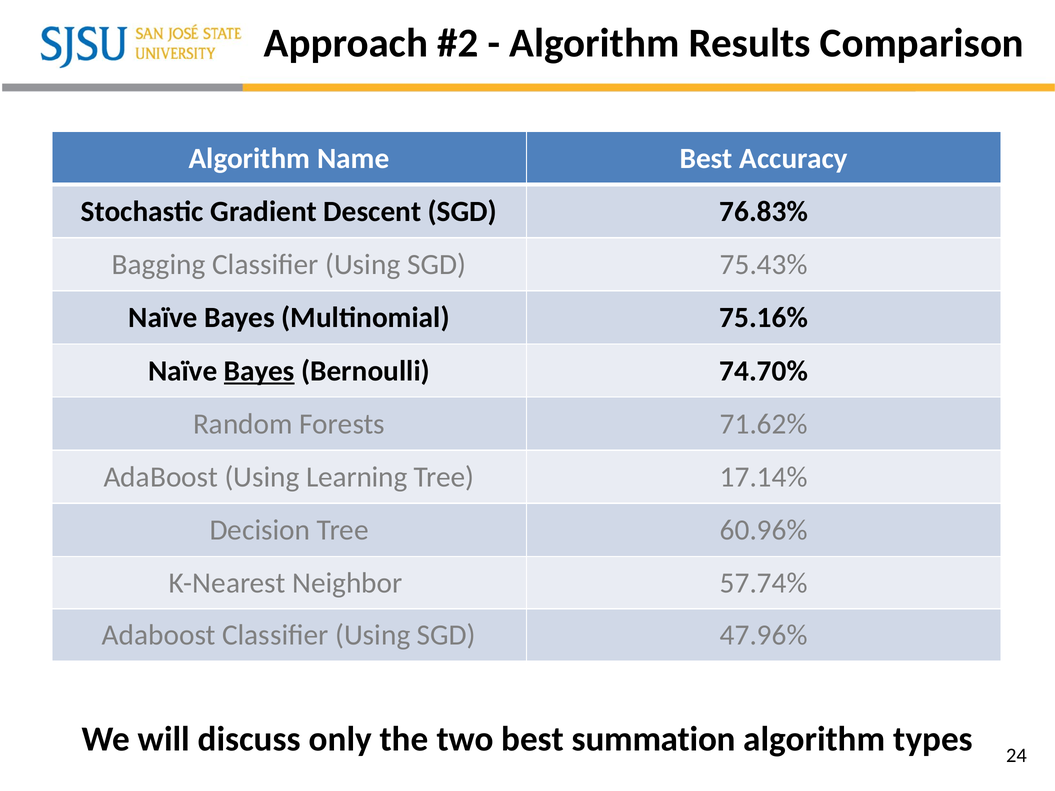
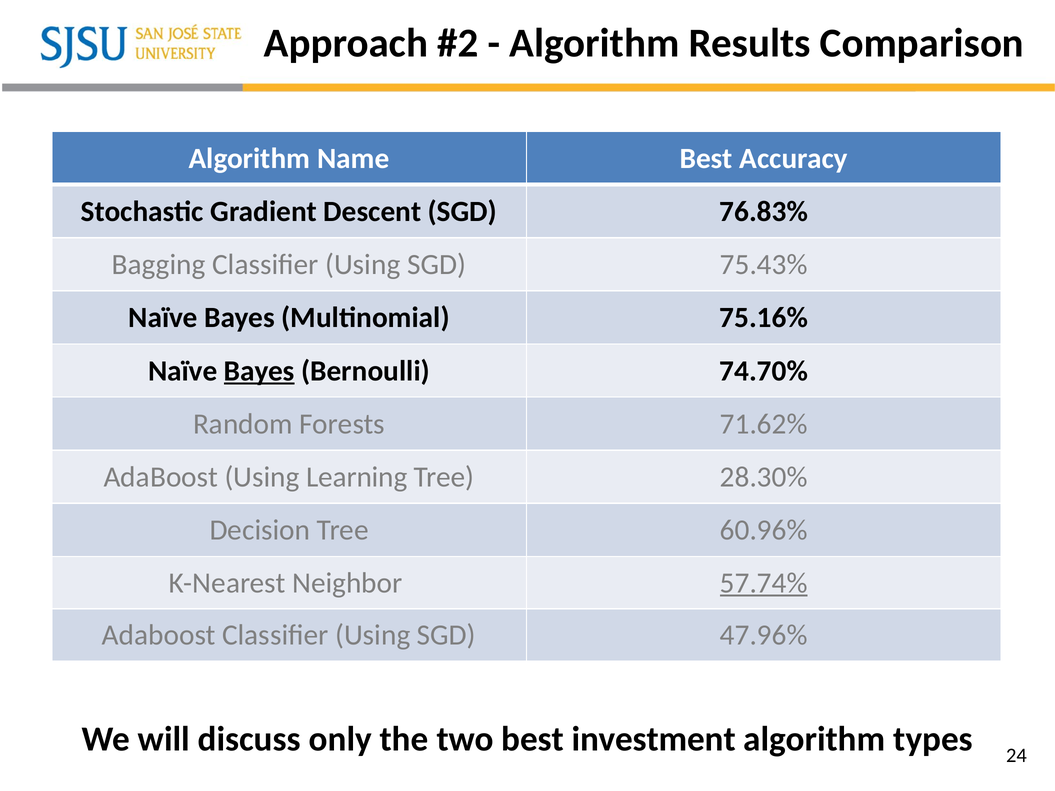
17.14%: 17.14% -> 28.30%
57.74% underline: none -> present
summation: summation -> investment
